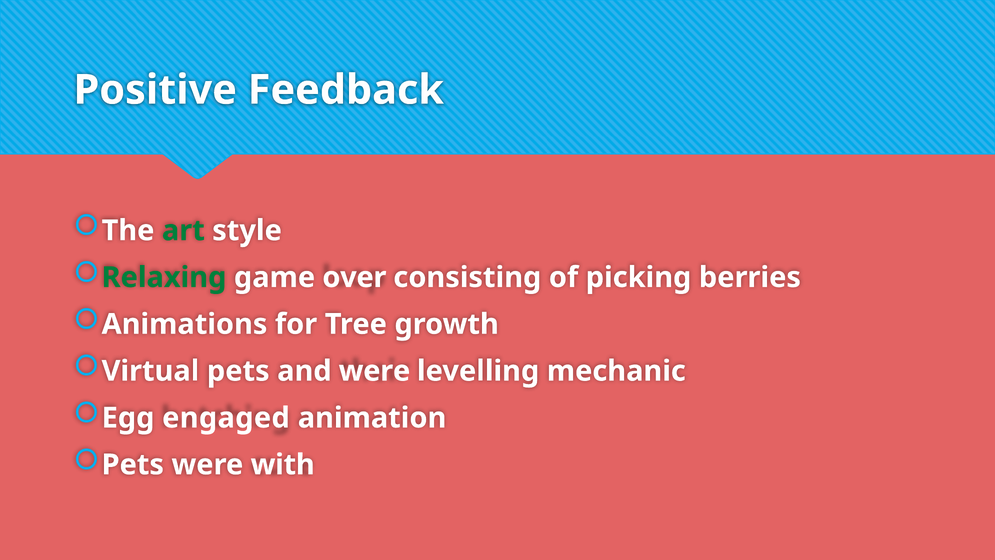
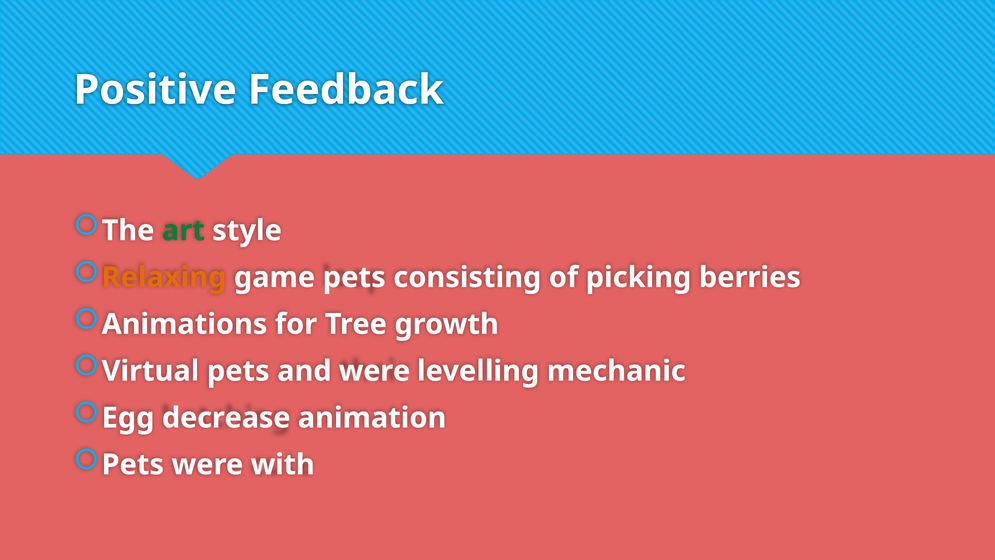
Relaxing colour: green -> orange
game over: over -> pets
engaged: engaged -> decrease
